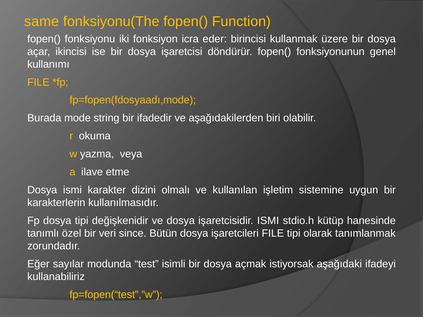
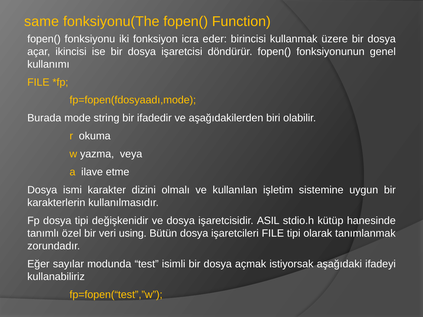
işaretcisidir ISMI: ISMI -> ASIL
since: since -> using
